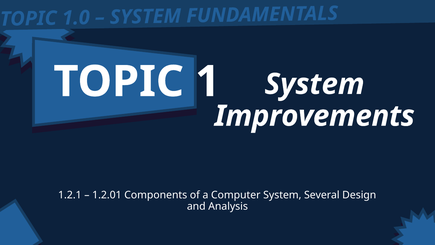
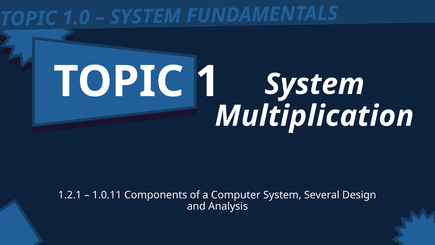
Improvements: Improvements -> Multiplication
1.2.01: 1.2.01 -> 1.0.11
